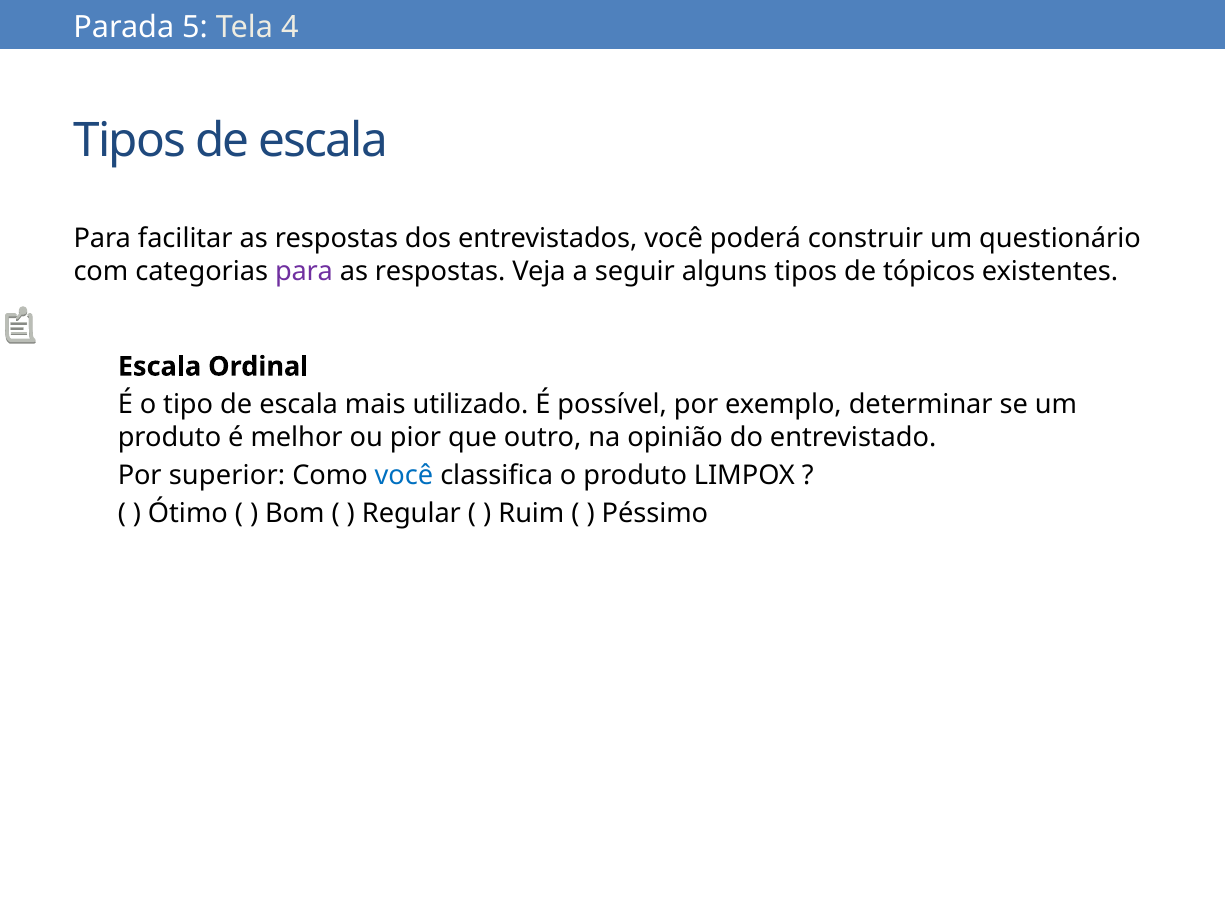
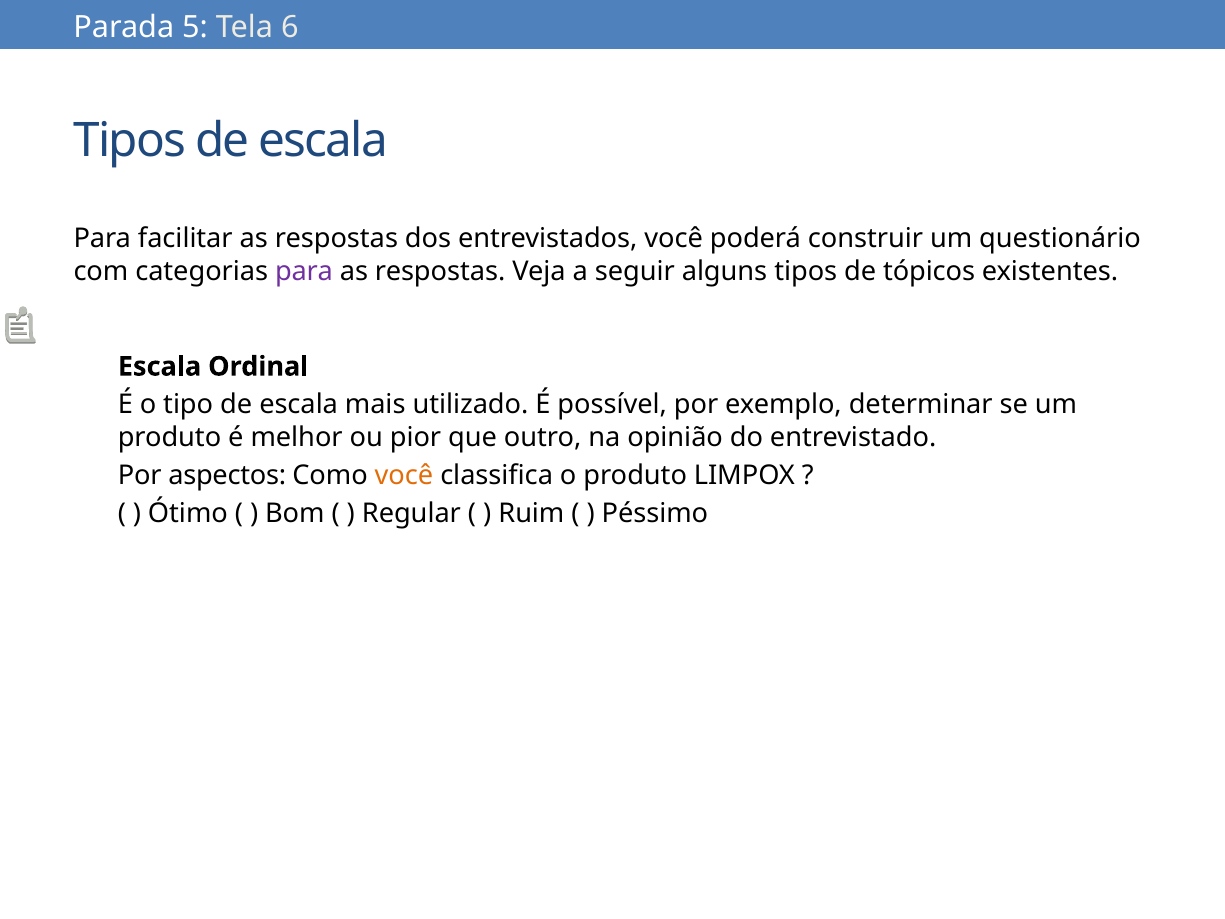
4: 4 -> 6
superior: superior -> aspectos
você at (404, 475) colour: blue -> orange
